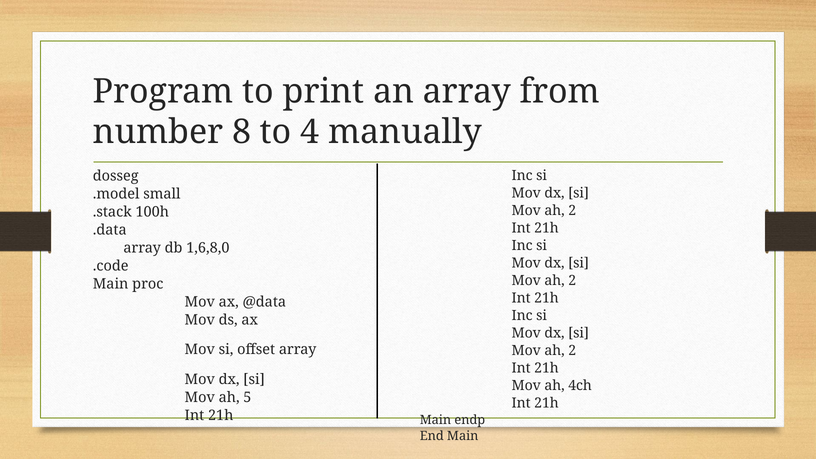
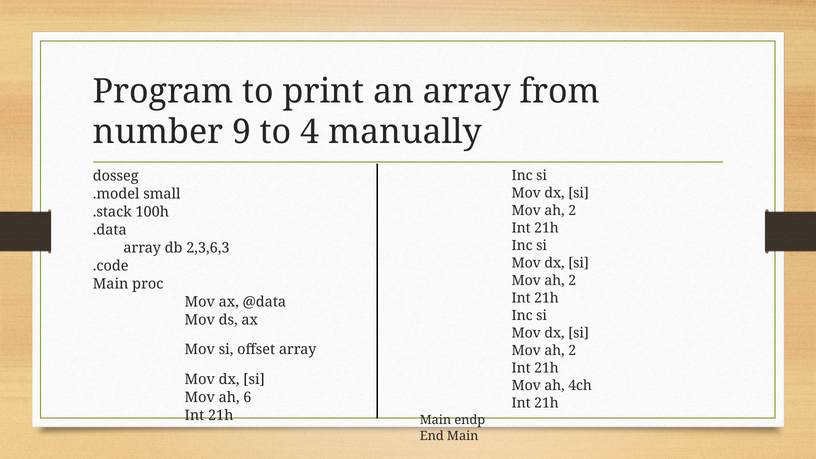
8: 8 -> 9
1,6,8,0: 1,6,8,0 -> 2,3,6,3
5: 5 -> 6
